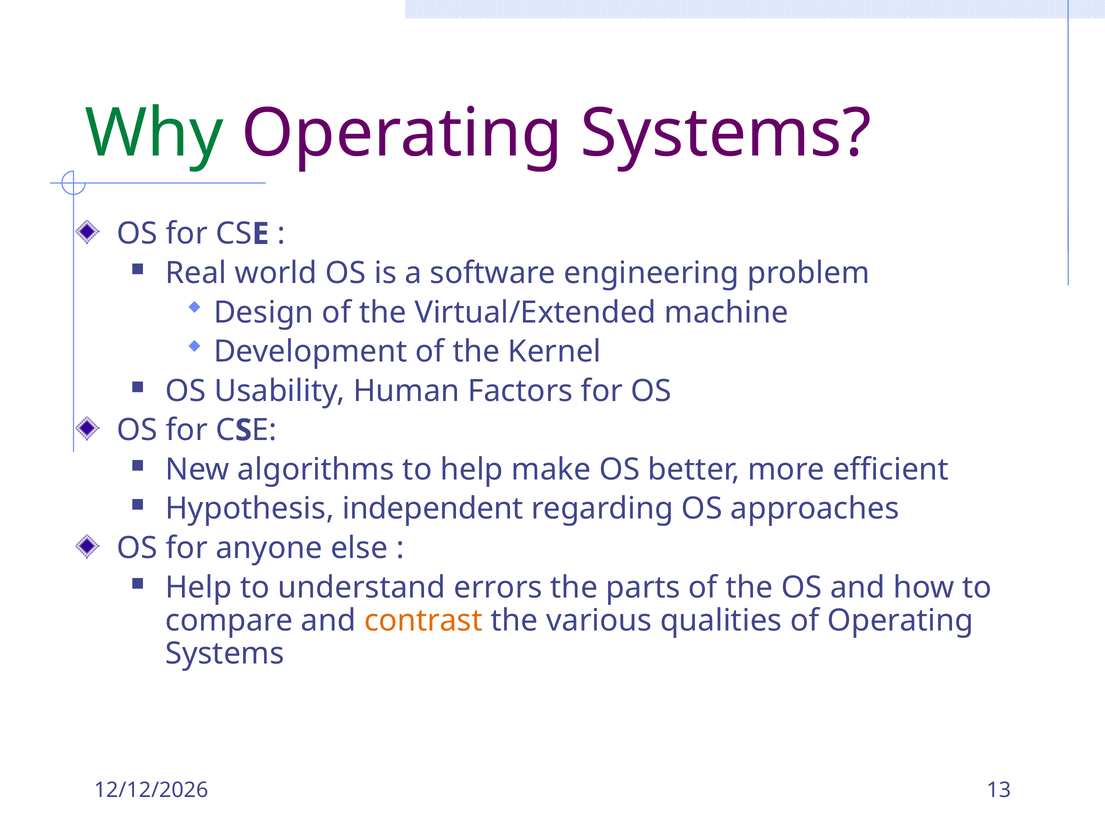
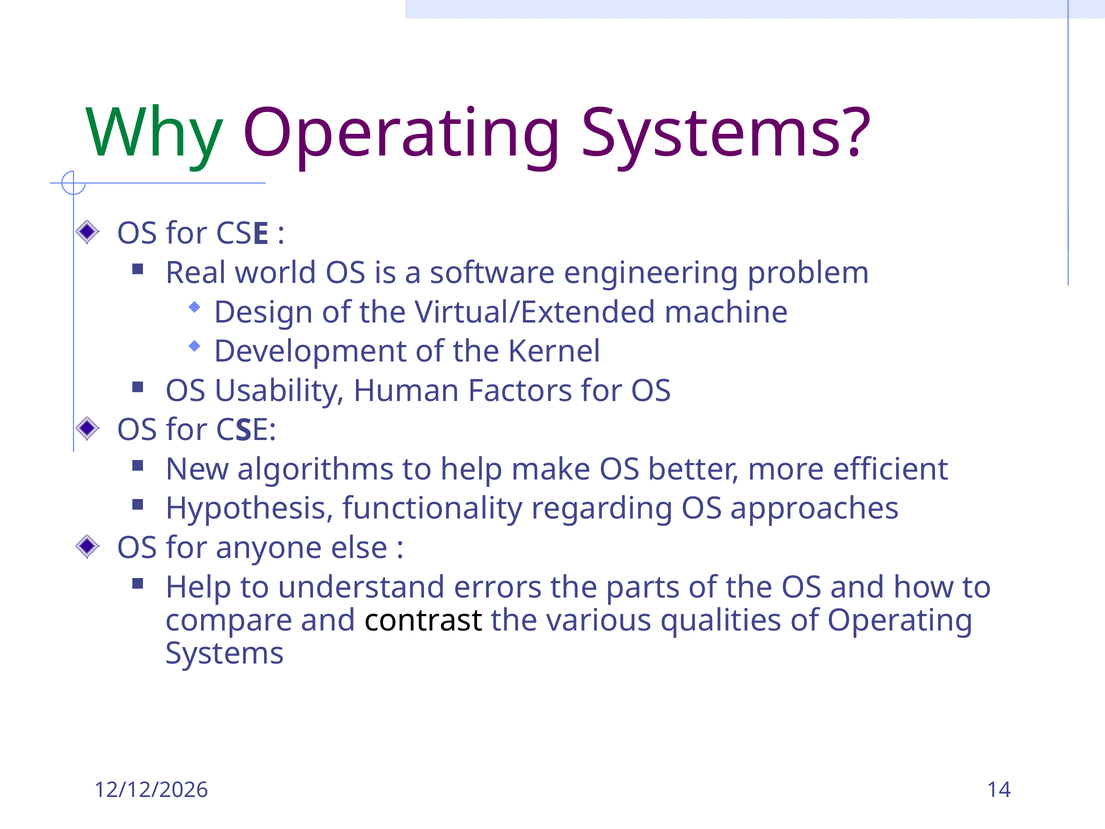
independent: independent -> functionality
contrast colour: orange -> black
13: 13 -> 14
